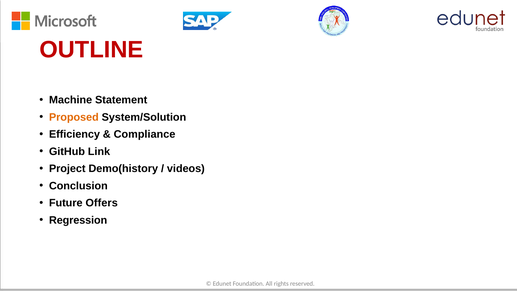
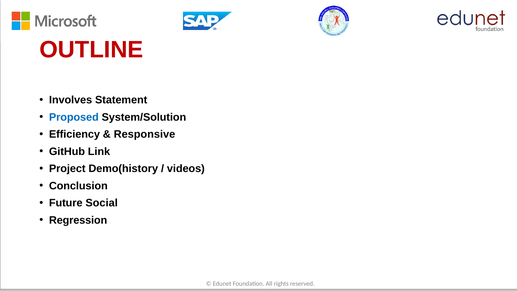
Machine: Machine -> Involves
Proposed colour: orange -> blue
Compliance: Compliance -> Responsive
Offers: Offers -> Social
